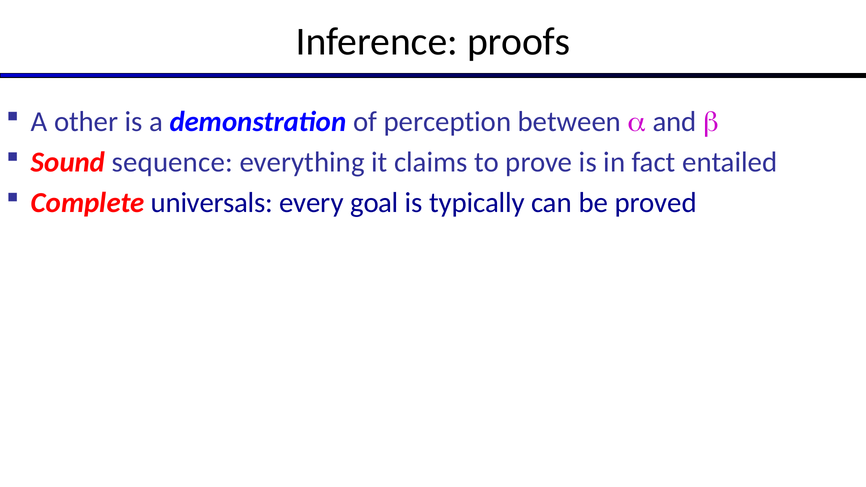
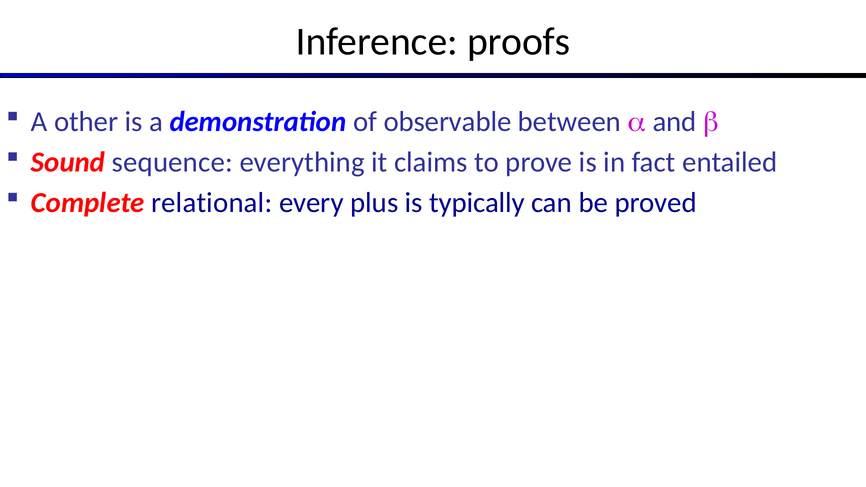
perception: perception -> observable
universals: universals -> relational
goal: goal -> plus
